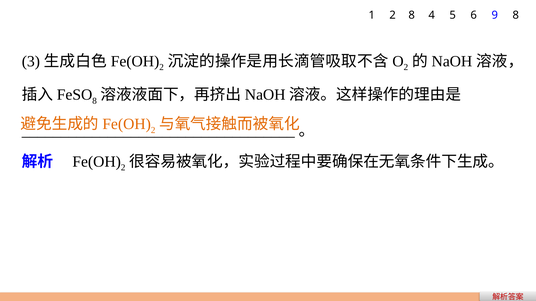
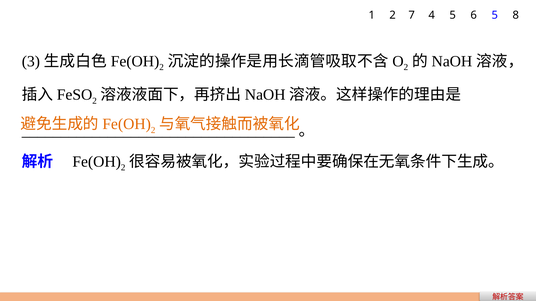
2 8: 8 -> 7
6 9: 9 -> 5
8 at (95, 101): 8 -> 2
